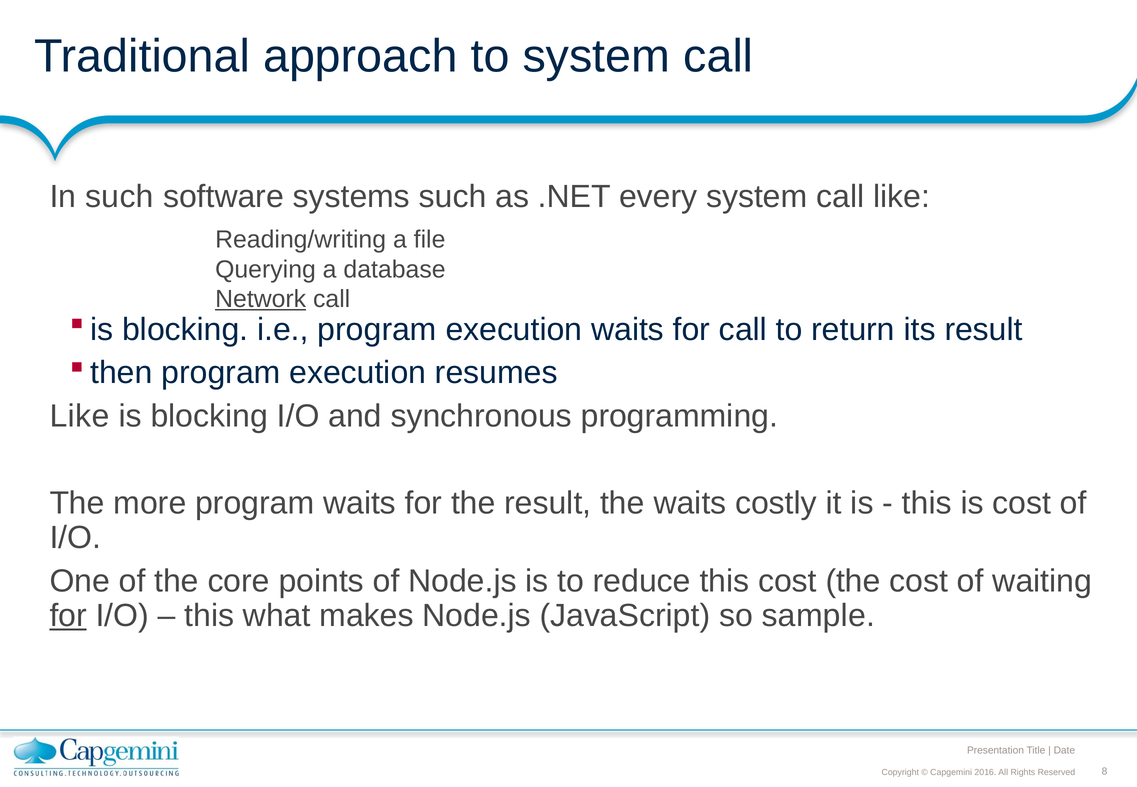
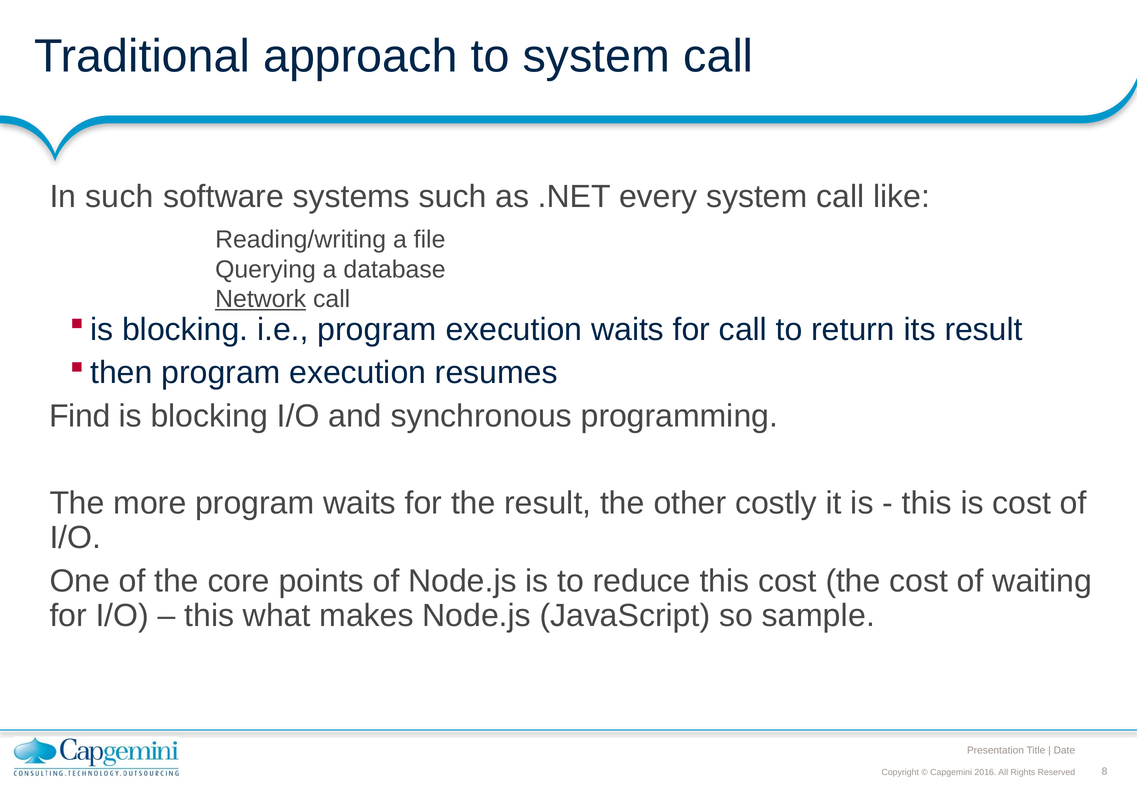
Like at (80, 416): Like -> Find
the waits: waits -> other
for at (68, 616) underline: present -> none
